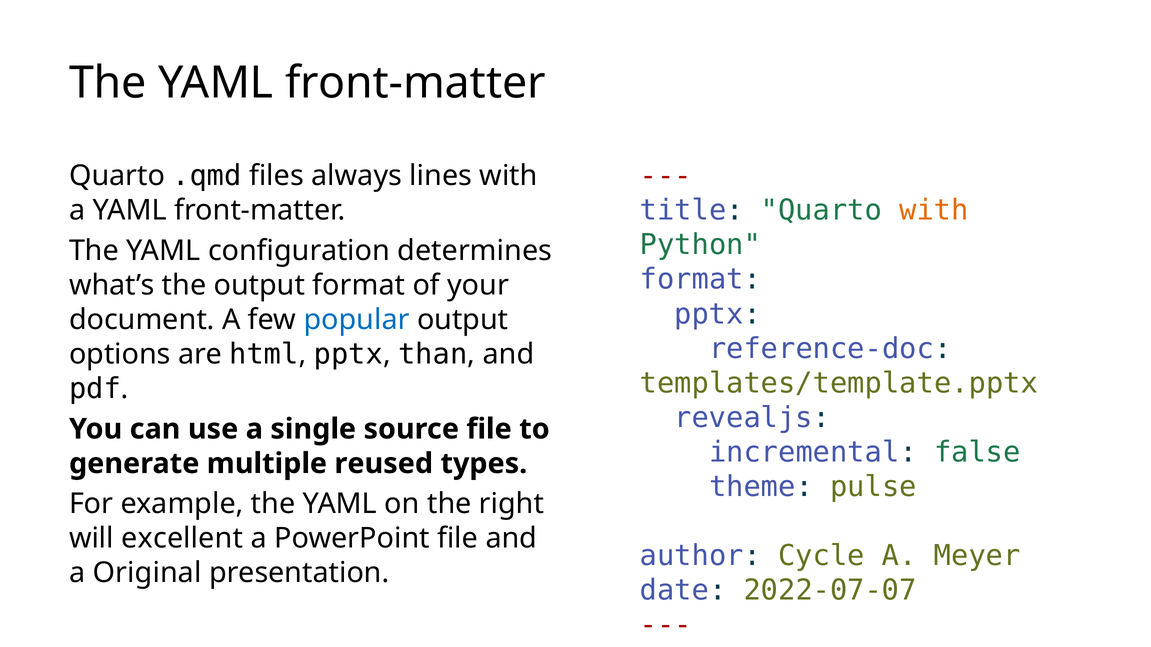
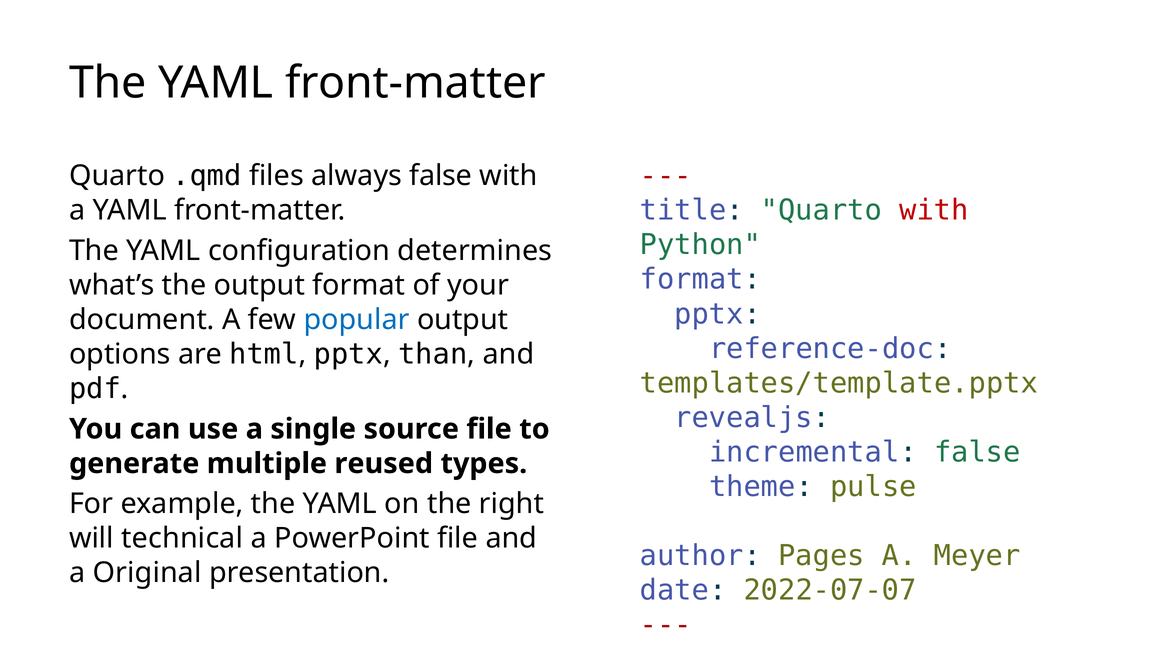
always lines: lines -> false
with at (934, 211) colour: orange -> red
excellent: excellent -> technical
Cycle: Cycle -> Pages
